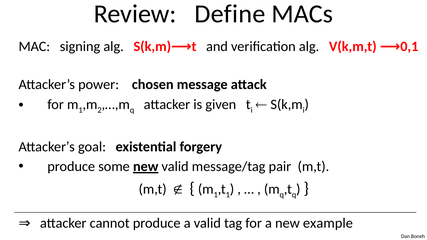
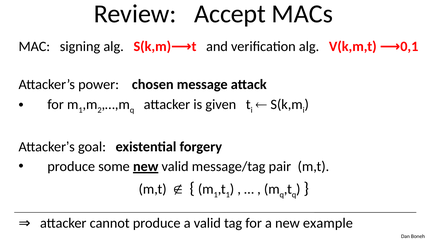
Define: Define -> Accept
